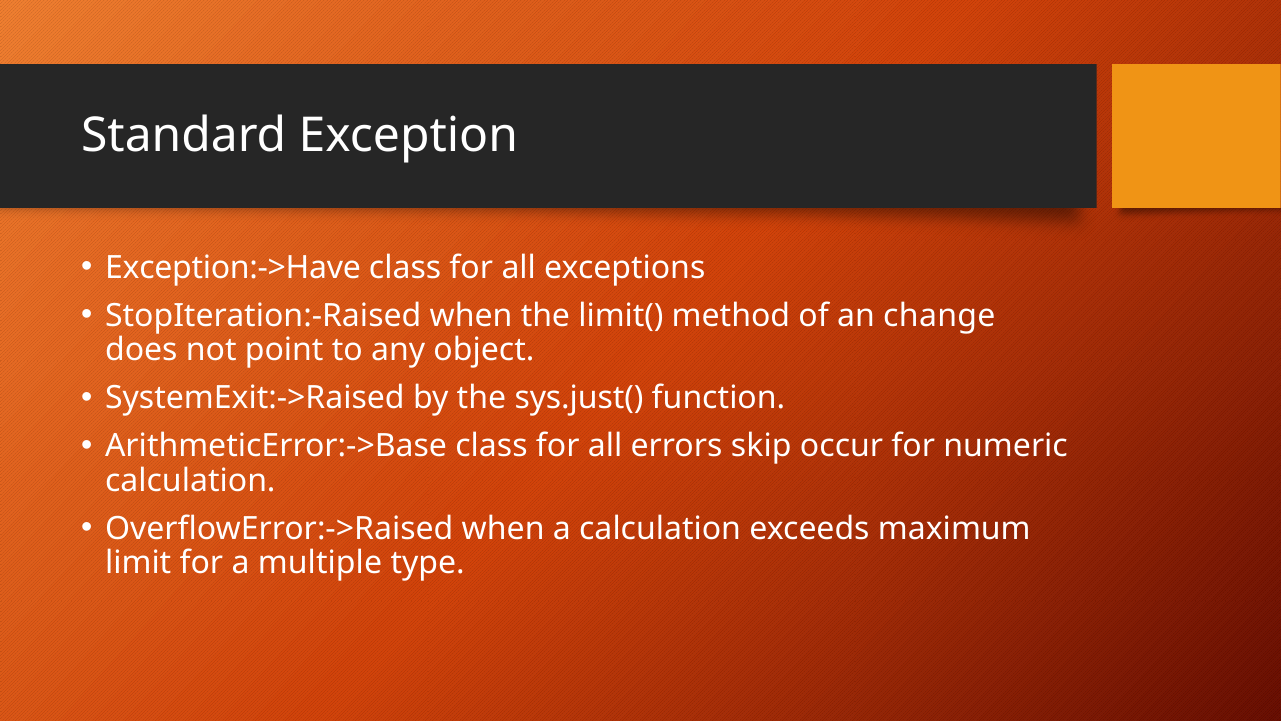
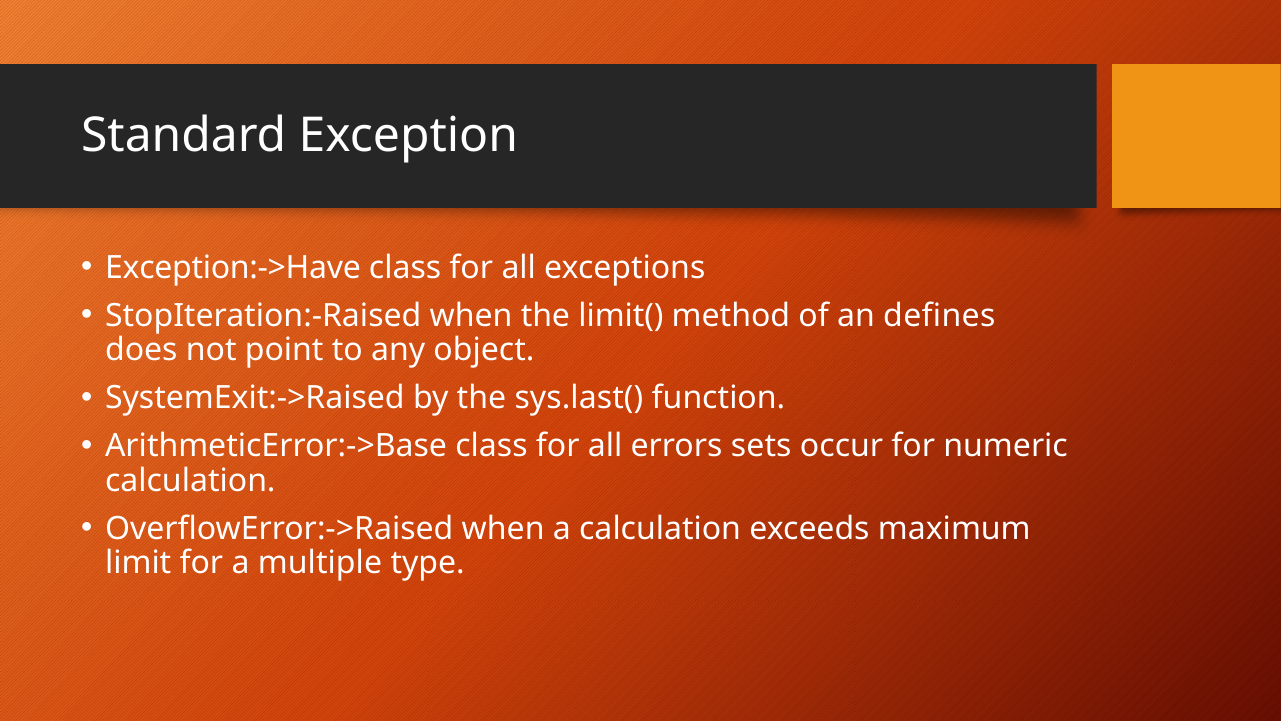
change: change -> defines
sys.just(: sys.just( -> sys.last(
skip: skip -> sets
